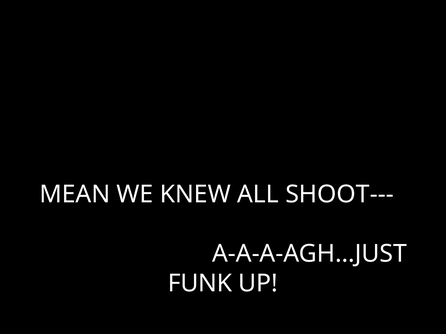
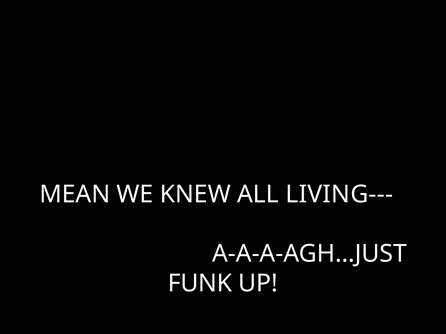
SHOOT---: SHOOT--- -> LIVING---
